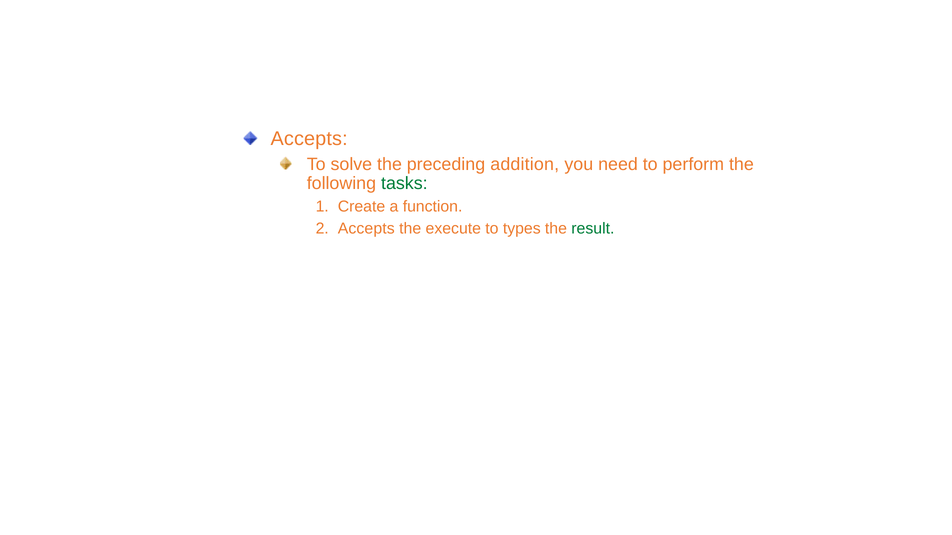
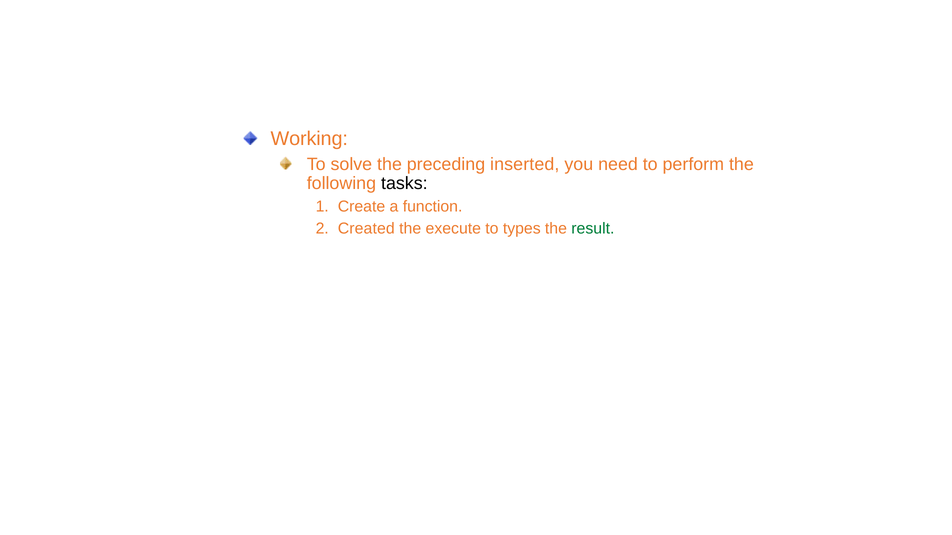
Accepts at (309, 139): Accepts -> Working
addition: addition -> inserted
tasks colour: green -> black
2 Accepts: Accepts -> Created
